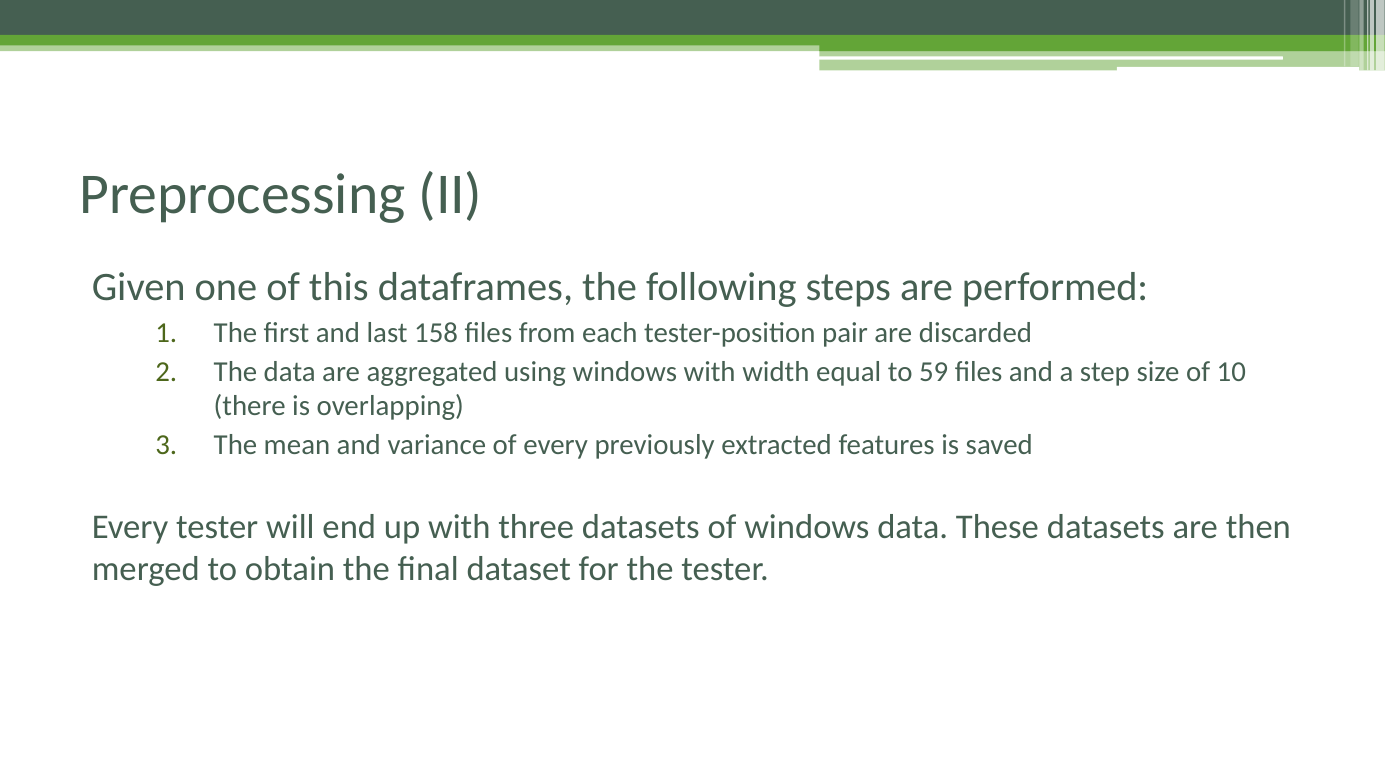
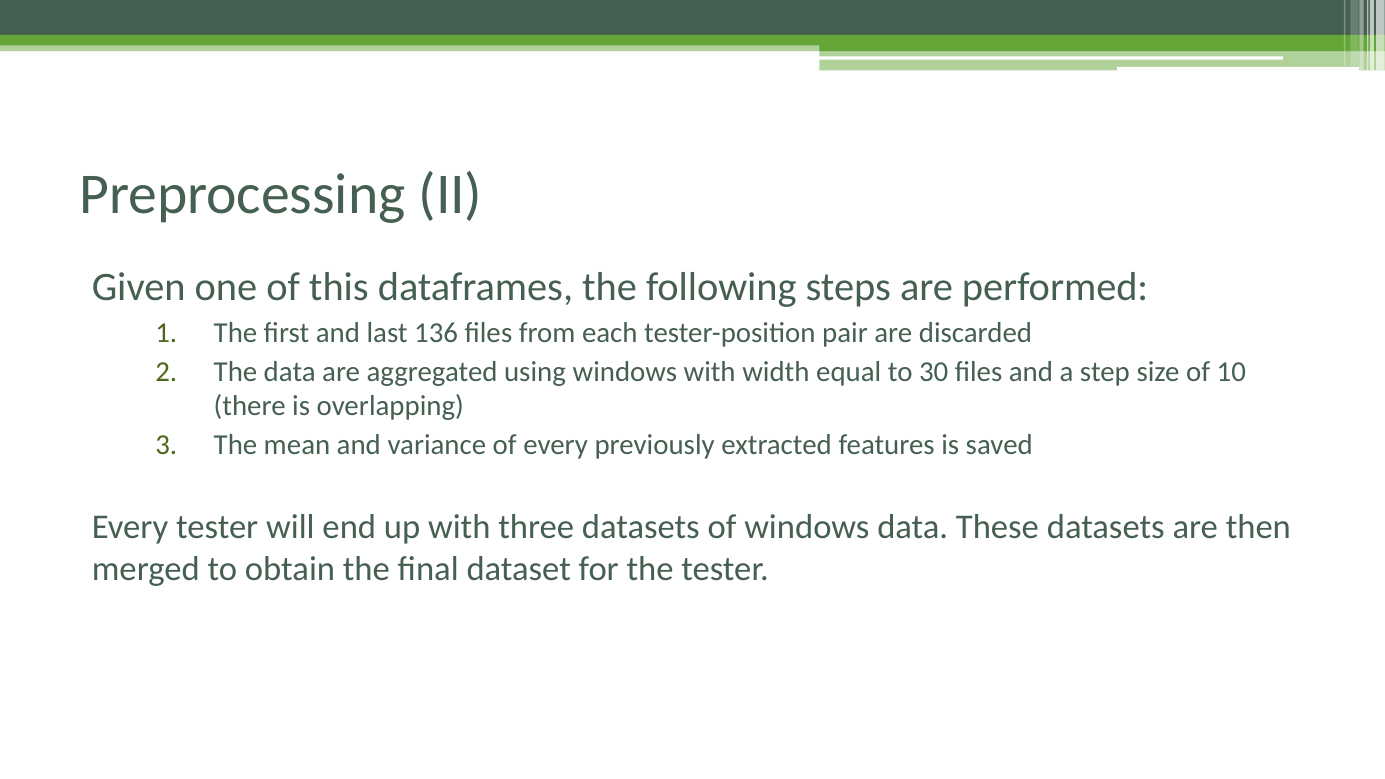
158: 158 -> 136
59: 59 -> 30
